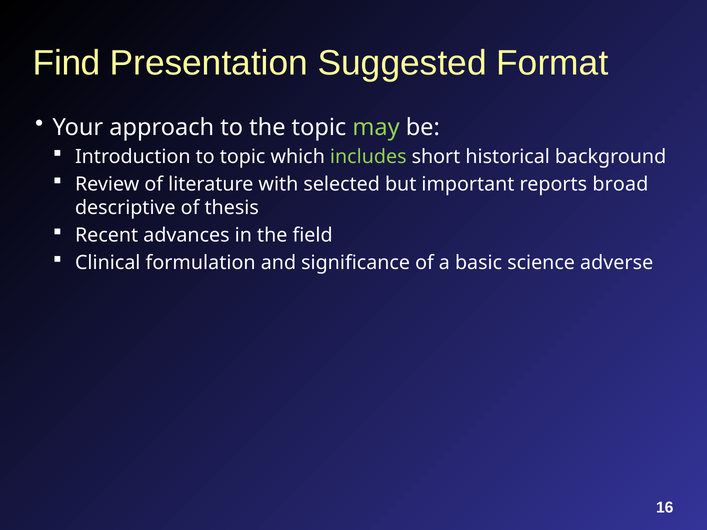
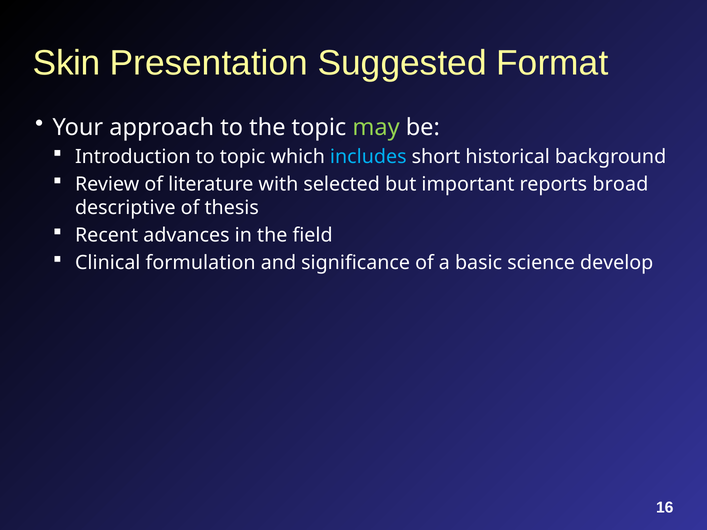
Find: Find -> Skin
includes colour: light green -> light blue
adverse: adverse -> develop
